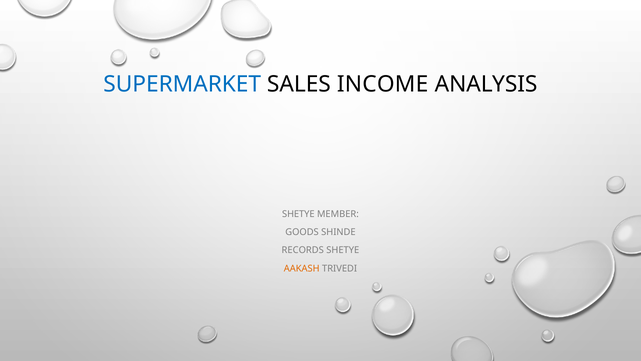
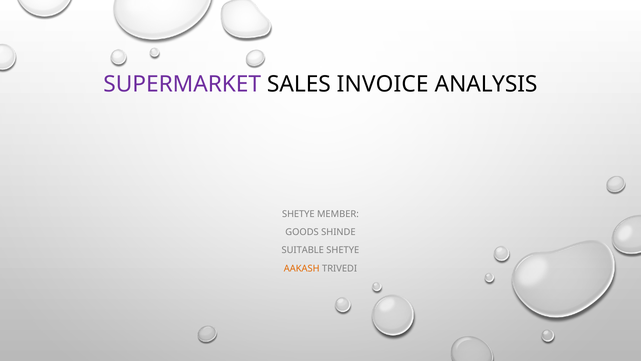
SUPERMARKET colour: blue -> purple
INCOME: INCOME -> INVOICE
RECORDS: RECORDS -> SUITABLE
